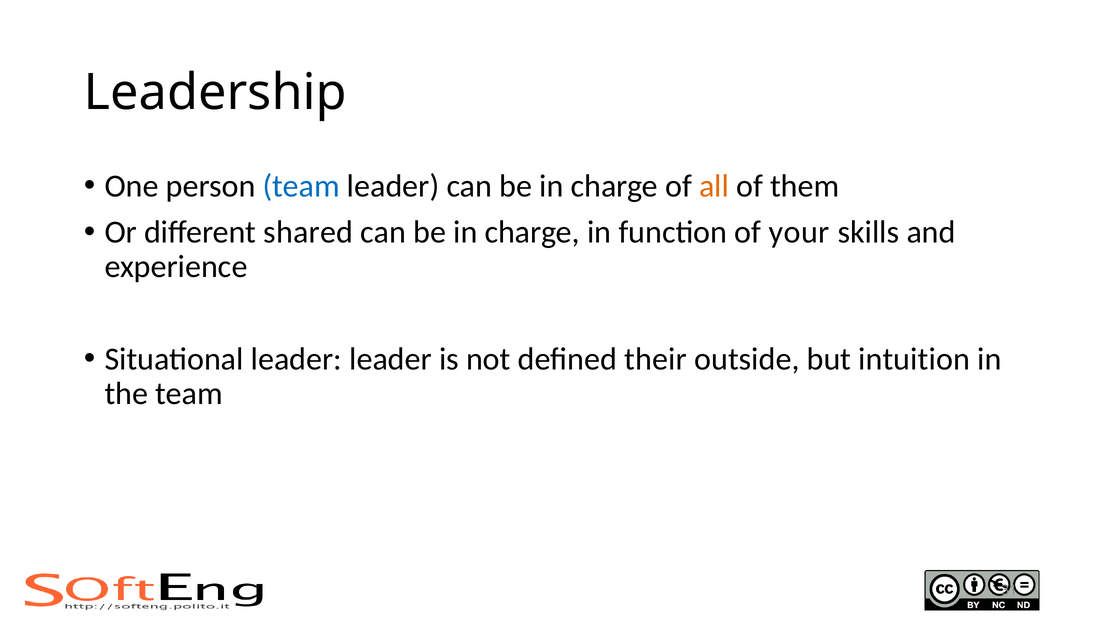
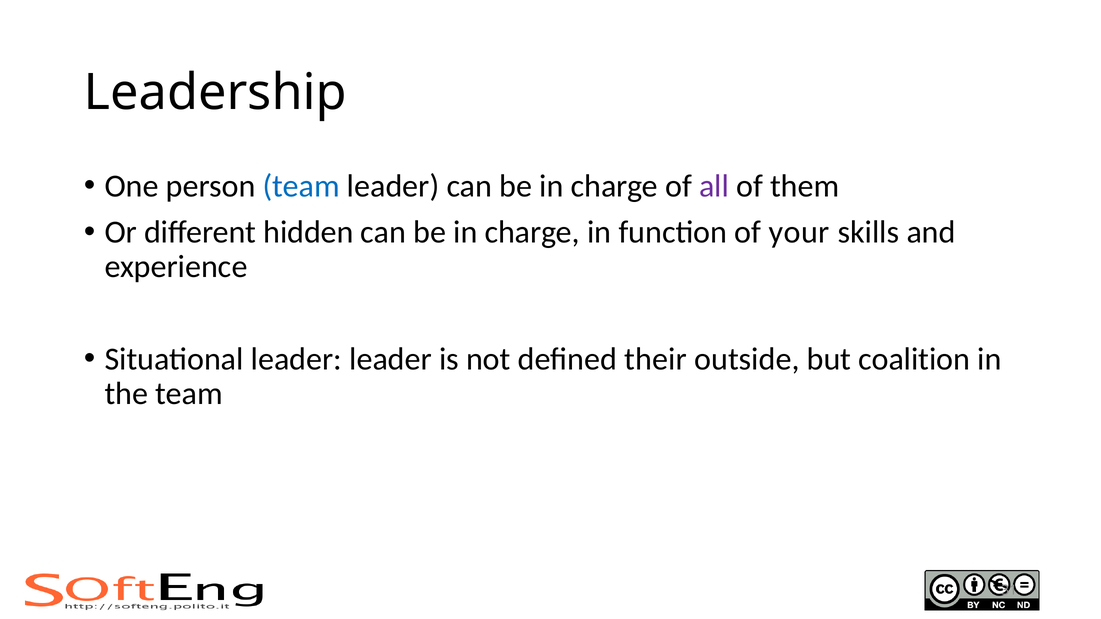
all colour: orange -> purple
shared: shared -> hidden
intuition: intuition -> coalition
